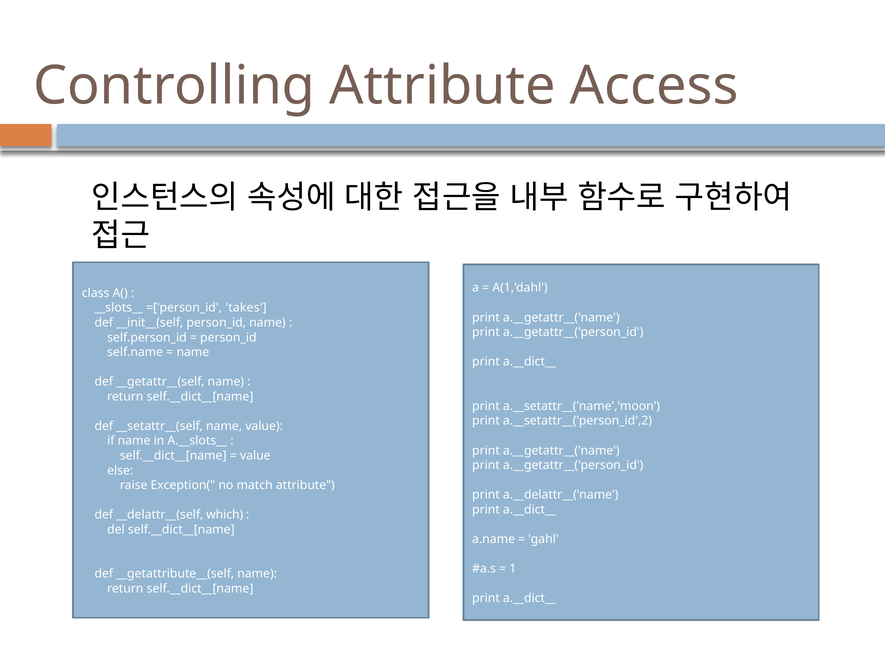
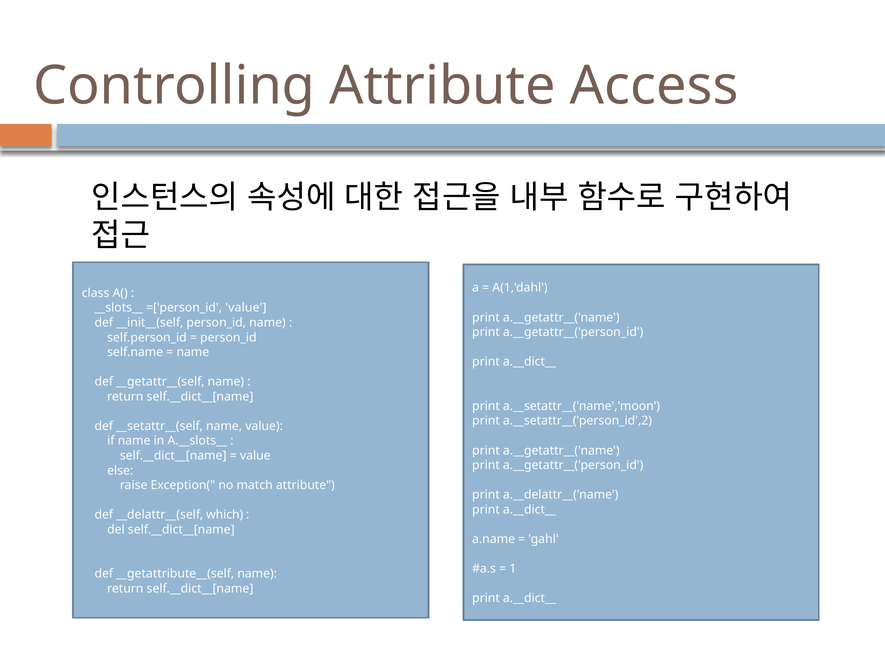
=['person_id takes: takes -> value
